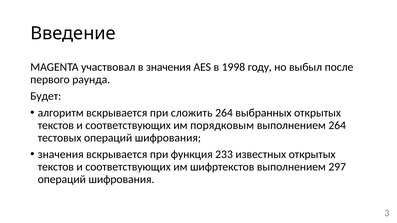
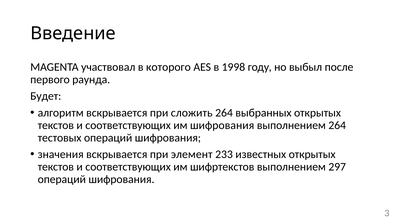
в значения: значения -> которого
им порядковым: порядковым -> шифрования
функция: функция -> элемент
